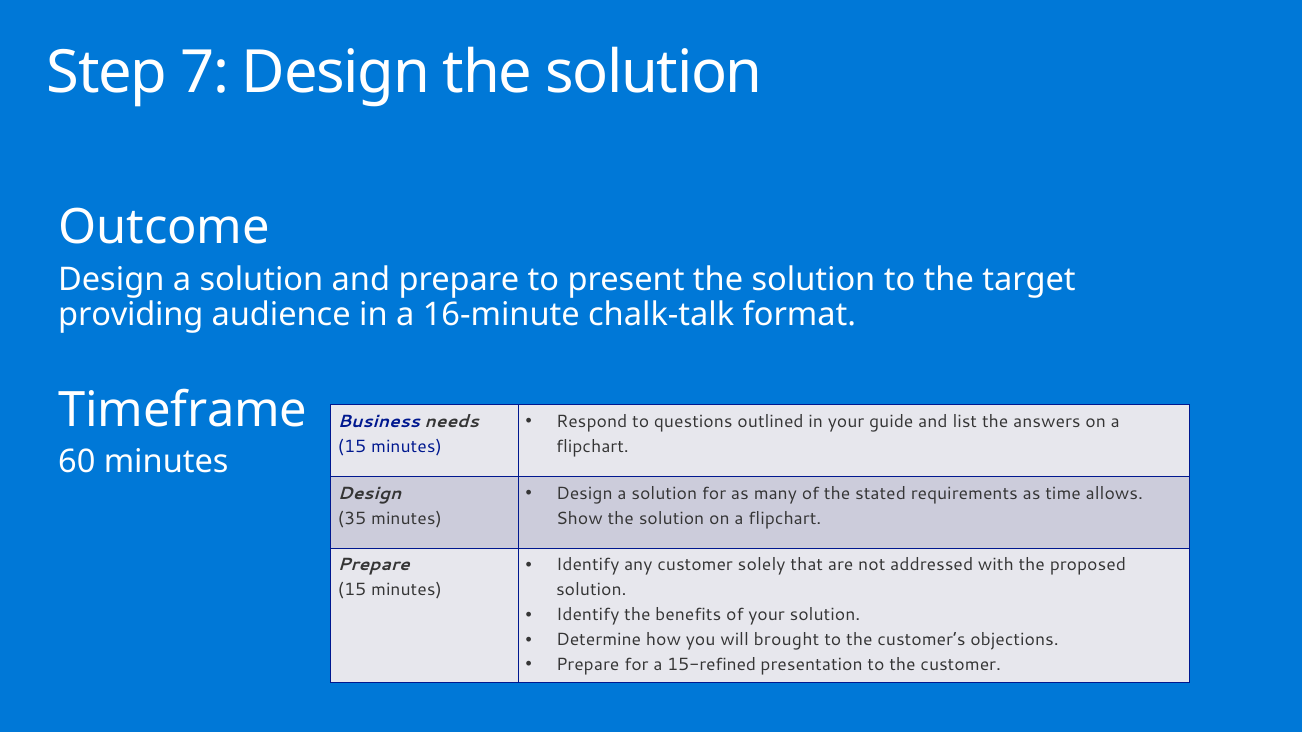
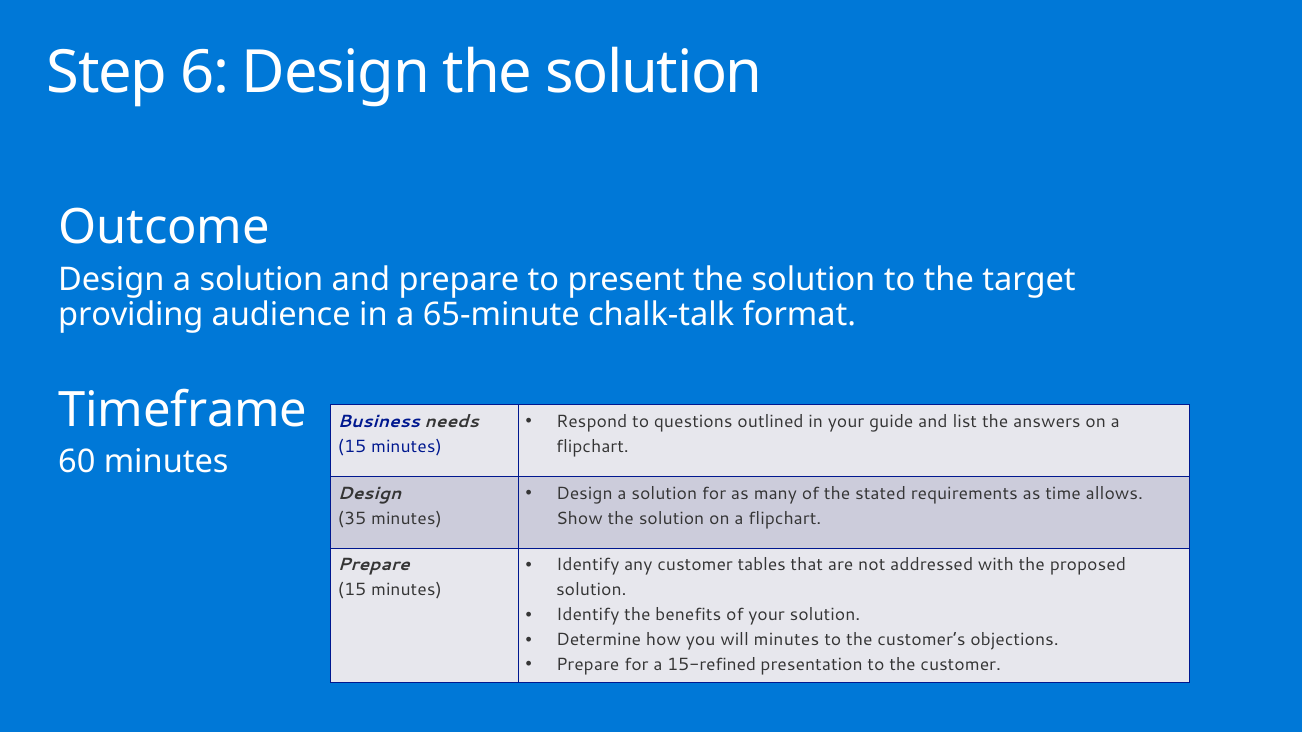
7: 7 -> 6
16-minute: 16-minute -> 65-minute
solely: solely -> tables
will brought: brought -> minutes
